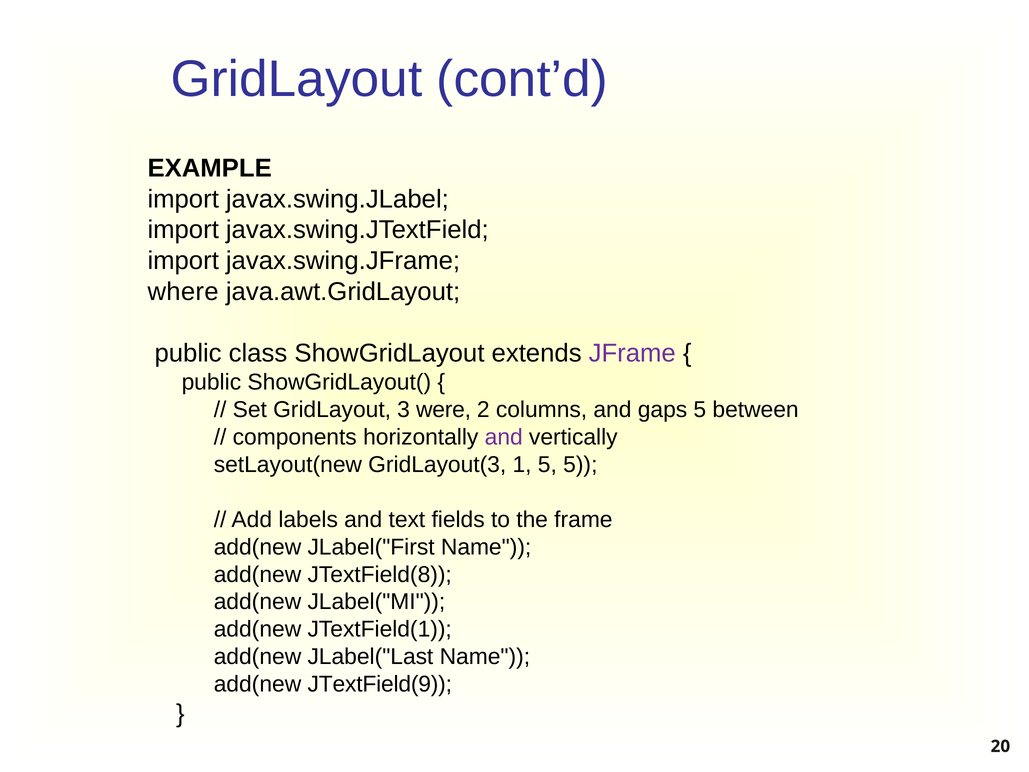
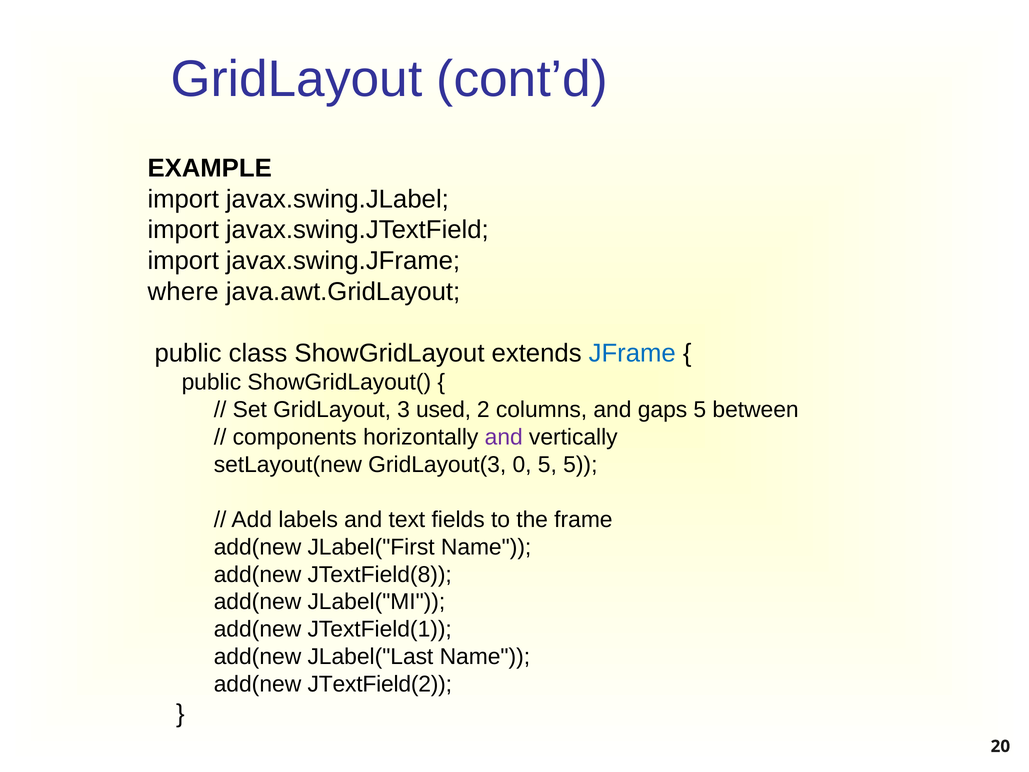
JFrame colour: purple -> blue
were: were -> used
1: 1 -> 0
JTextField(9: JTextField(9 -> JTextField(2
